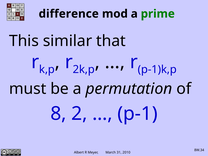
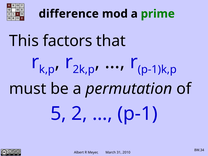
similar: similar -> factors
8: 8 -> 5
